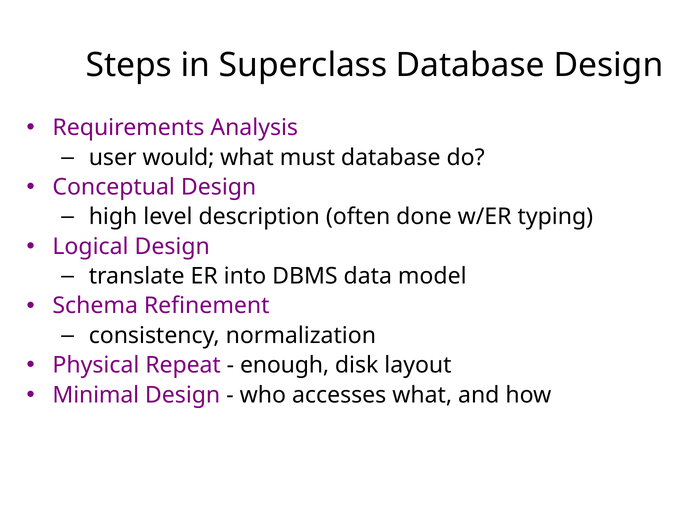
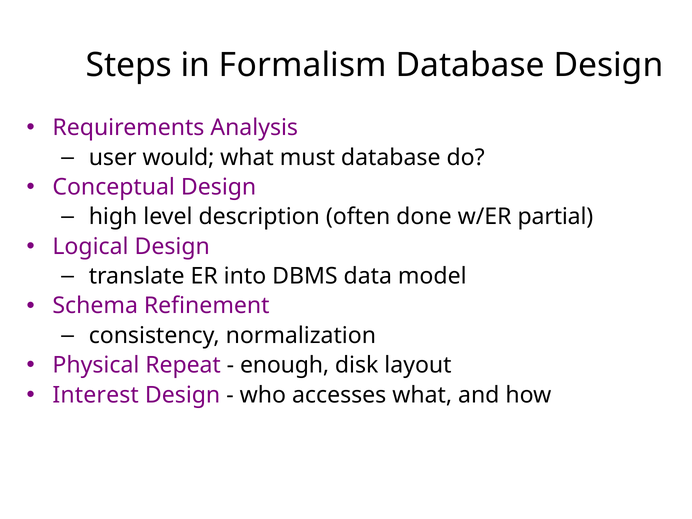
Superclass: Superclass -> Formalism
typing: typing -> partial
Minimal: Minimal -> Interest
